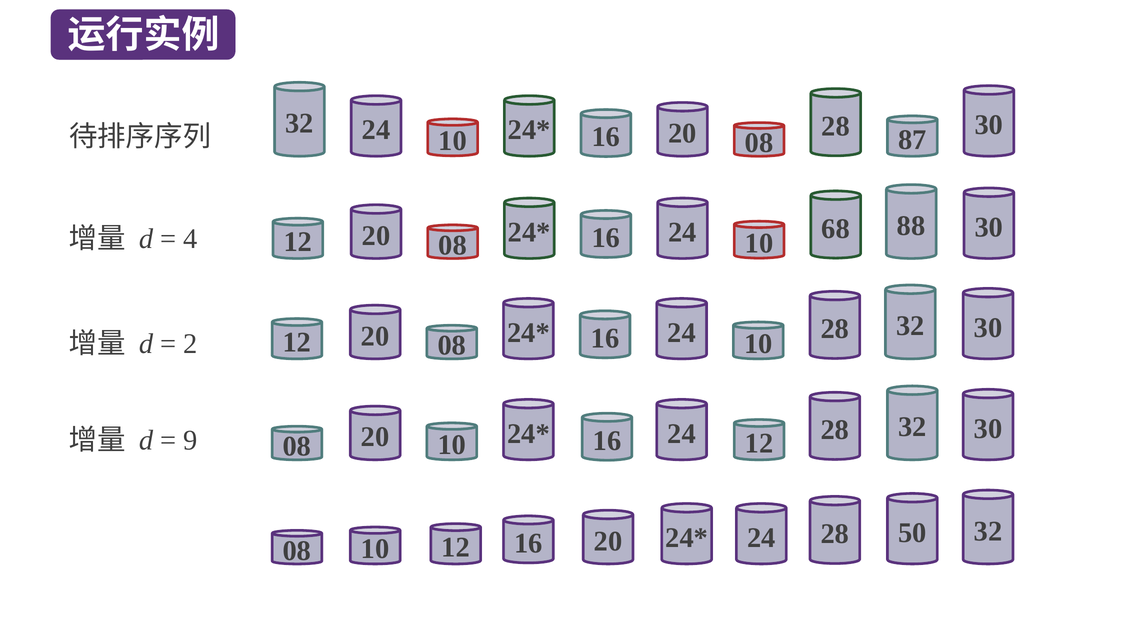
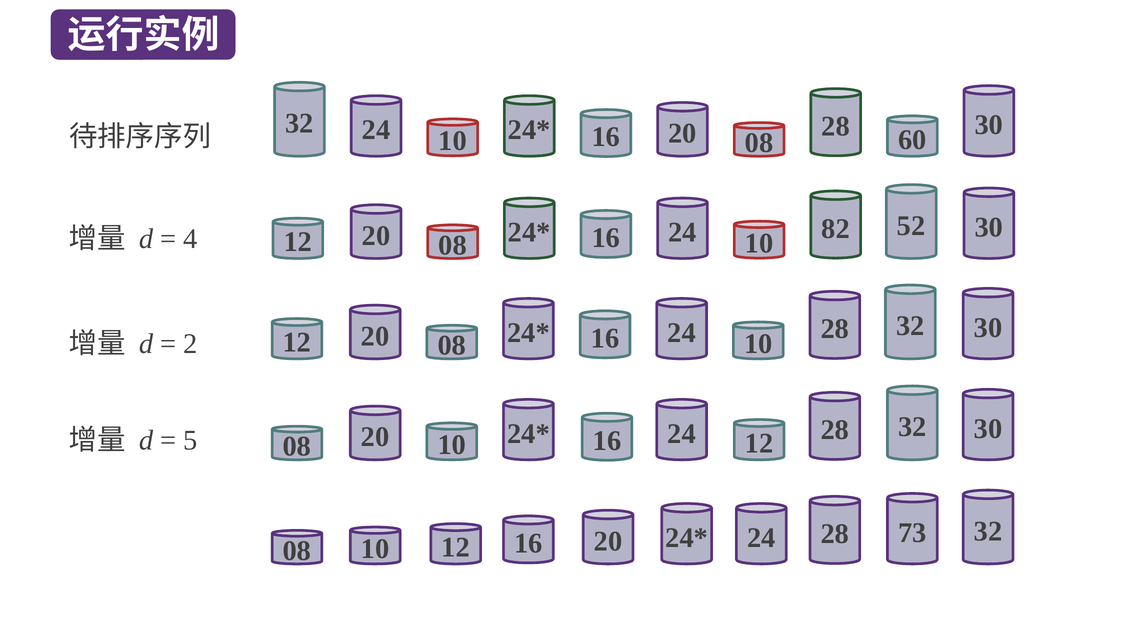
87: 87 -> 60
68: 68 -> 82
88: 88 -> 52
9: 9 -> 5
50: 50 -> 73
